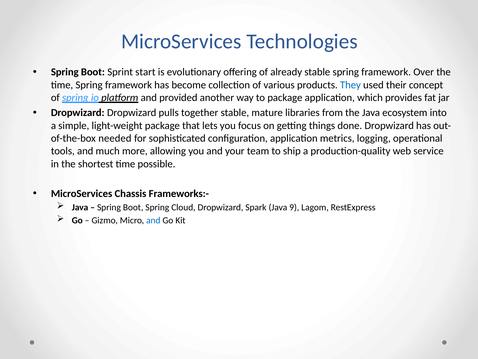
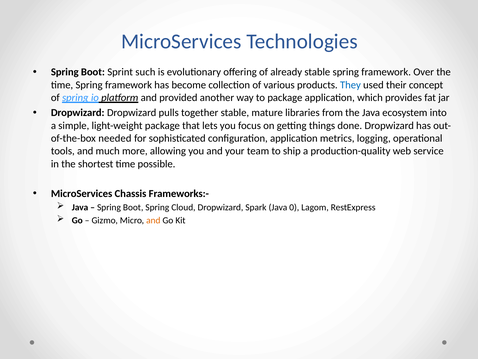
start: start -> such
9: 9 -> 0
and at (153, 220) colour: blue -> orange
